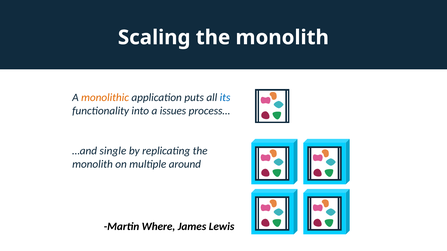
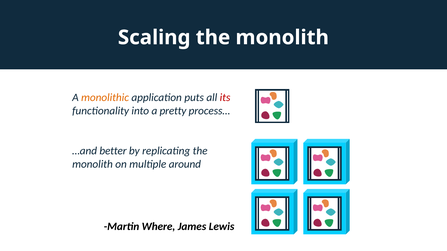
its colour: blue -> red
issues: issues -> pretty
single: single -> better
